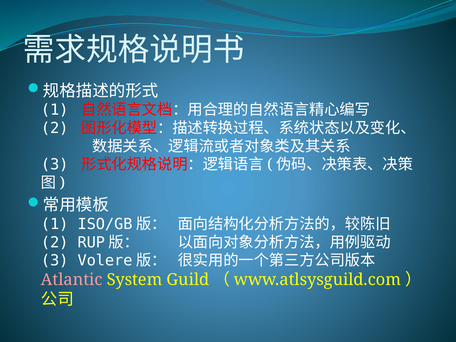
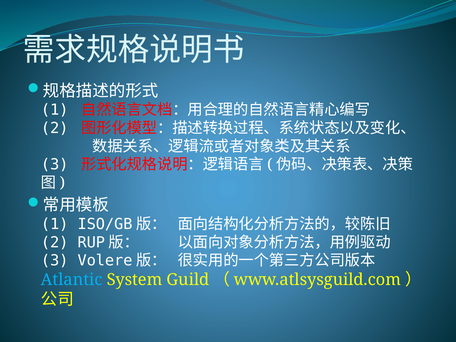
Atlantic colour: pink -> light blue
